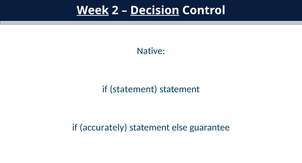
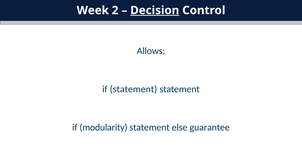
Week underline: present -> none
Native: Native -> Allows
accurately: accurately -> modularity
